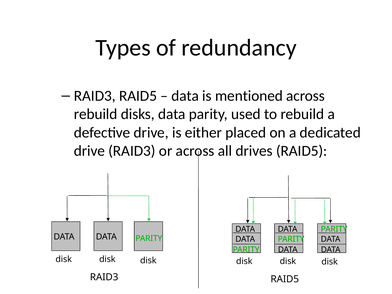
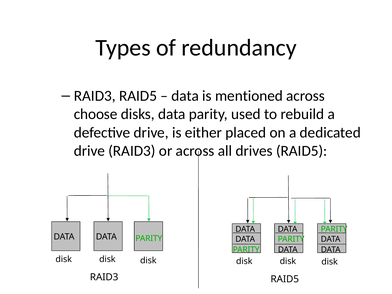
rebuild at (96, 114): rebuild -> choose
